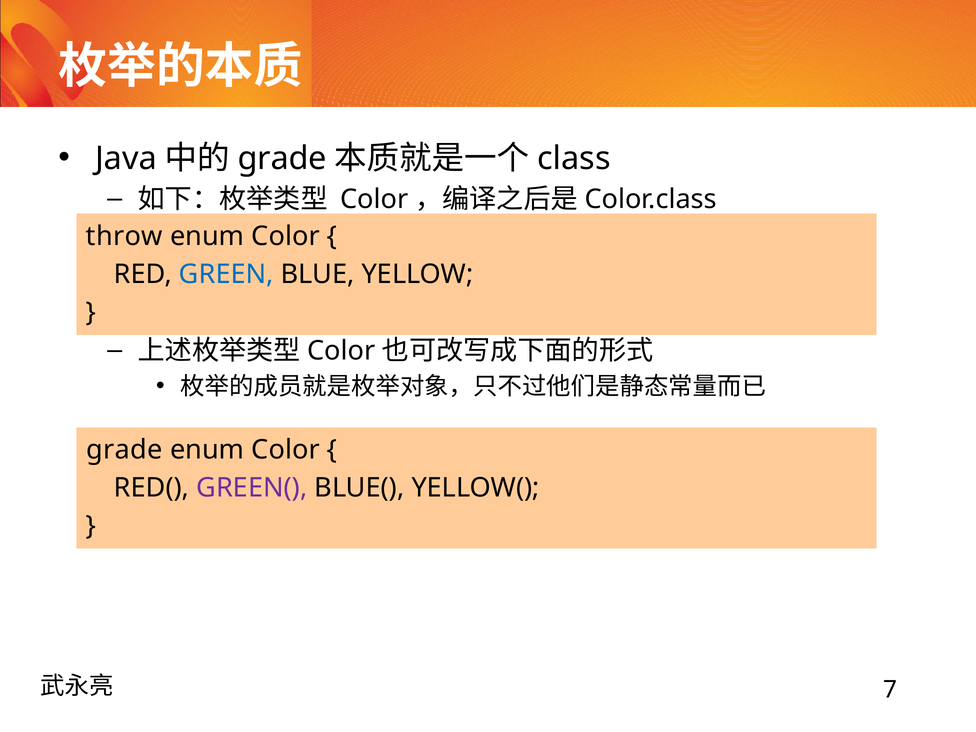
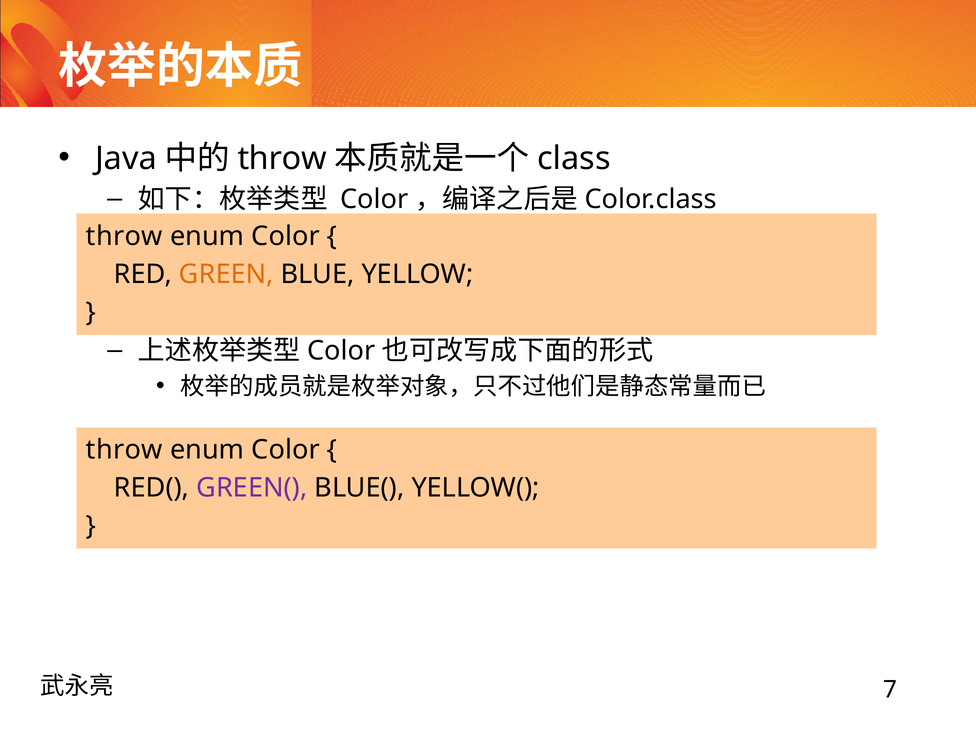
grade at (282, 158): grade -> throw
GREEN colour: blue -> orange
grade at (124, 450): grade -> throw
